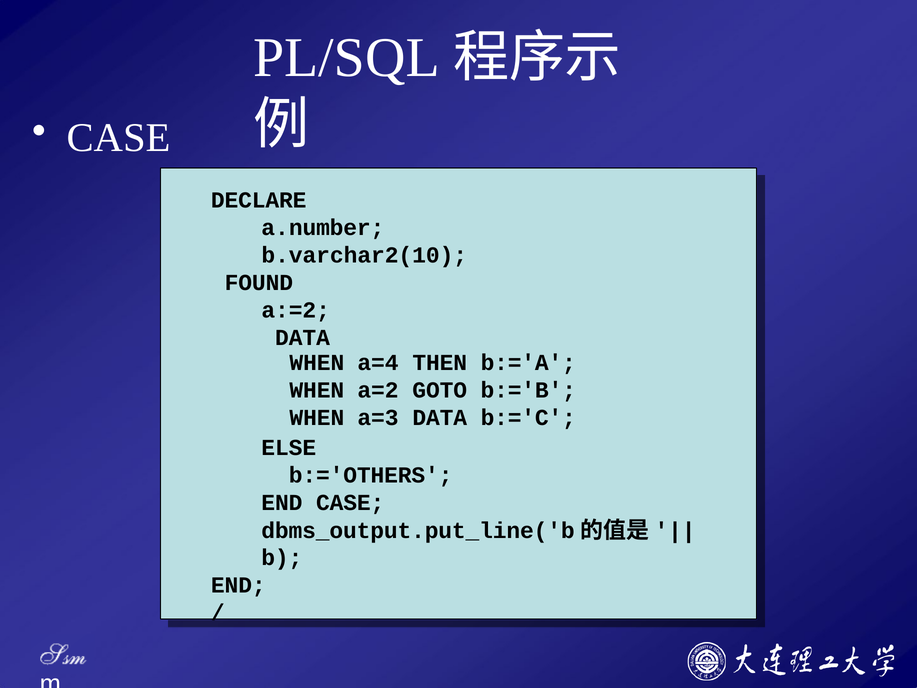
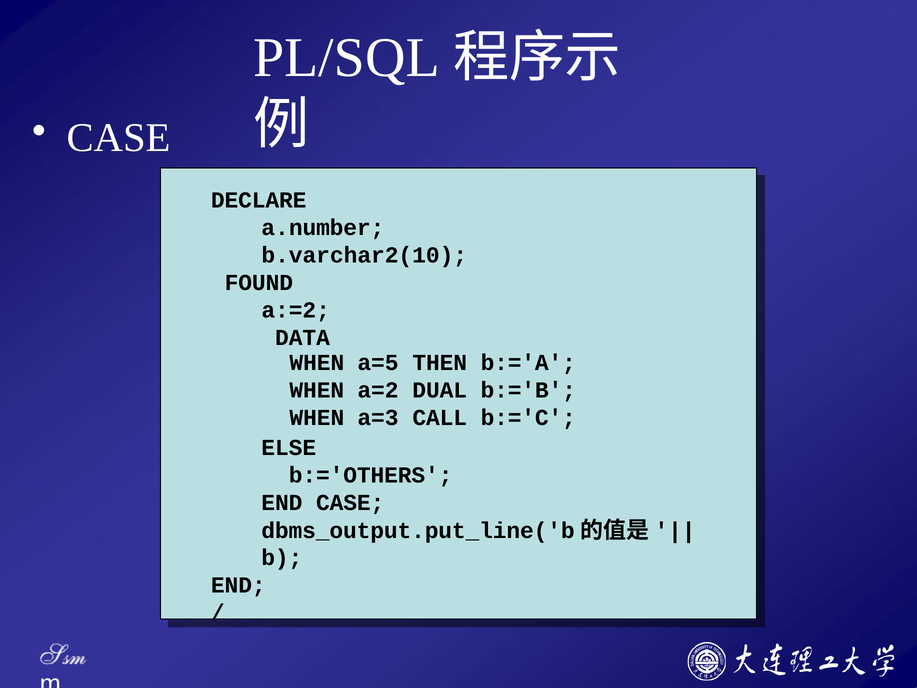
a=4: a=4 -> a=5
GOTO: GOTO -> DUAL
a=3 DATA: DATA -> CALL
